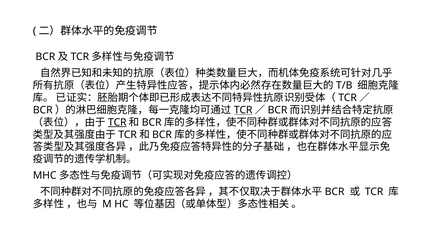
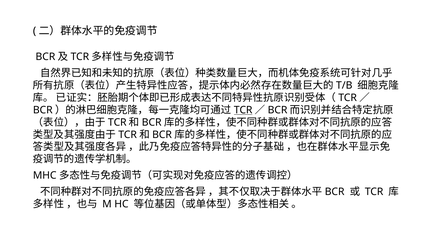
TCR at (117, 122) underline: present -> none
